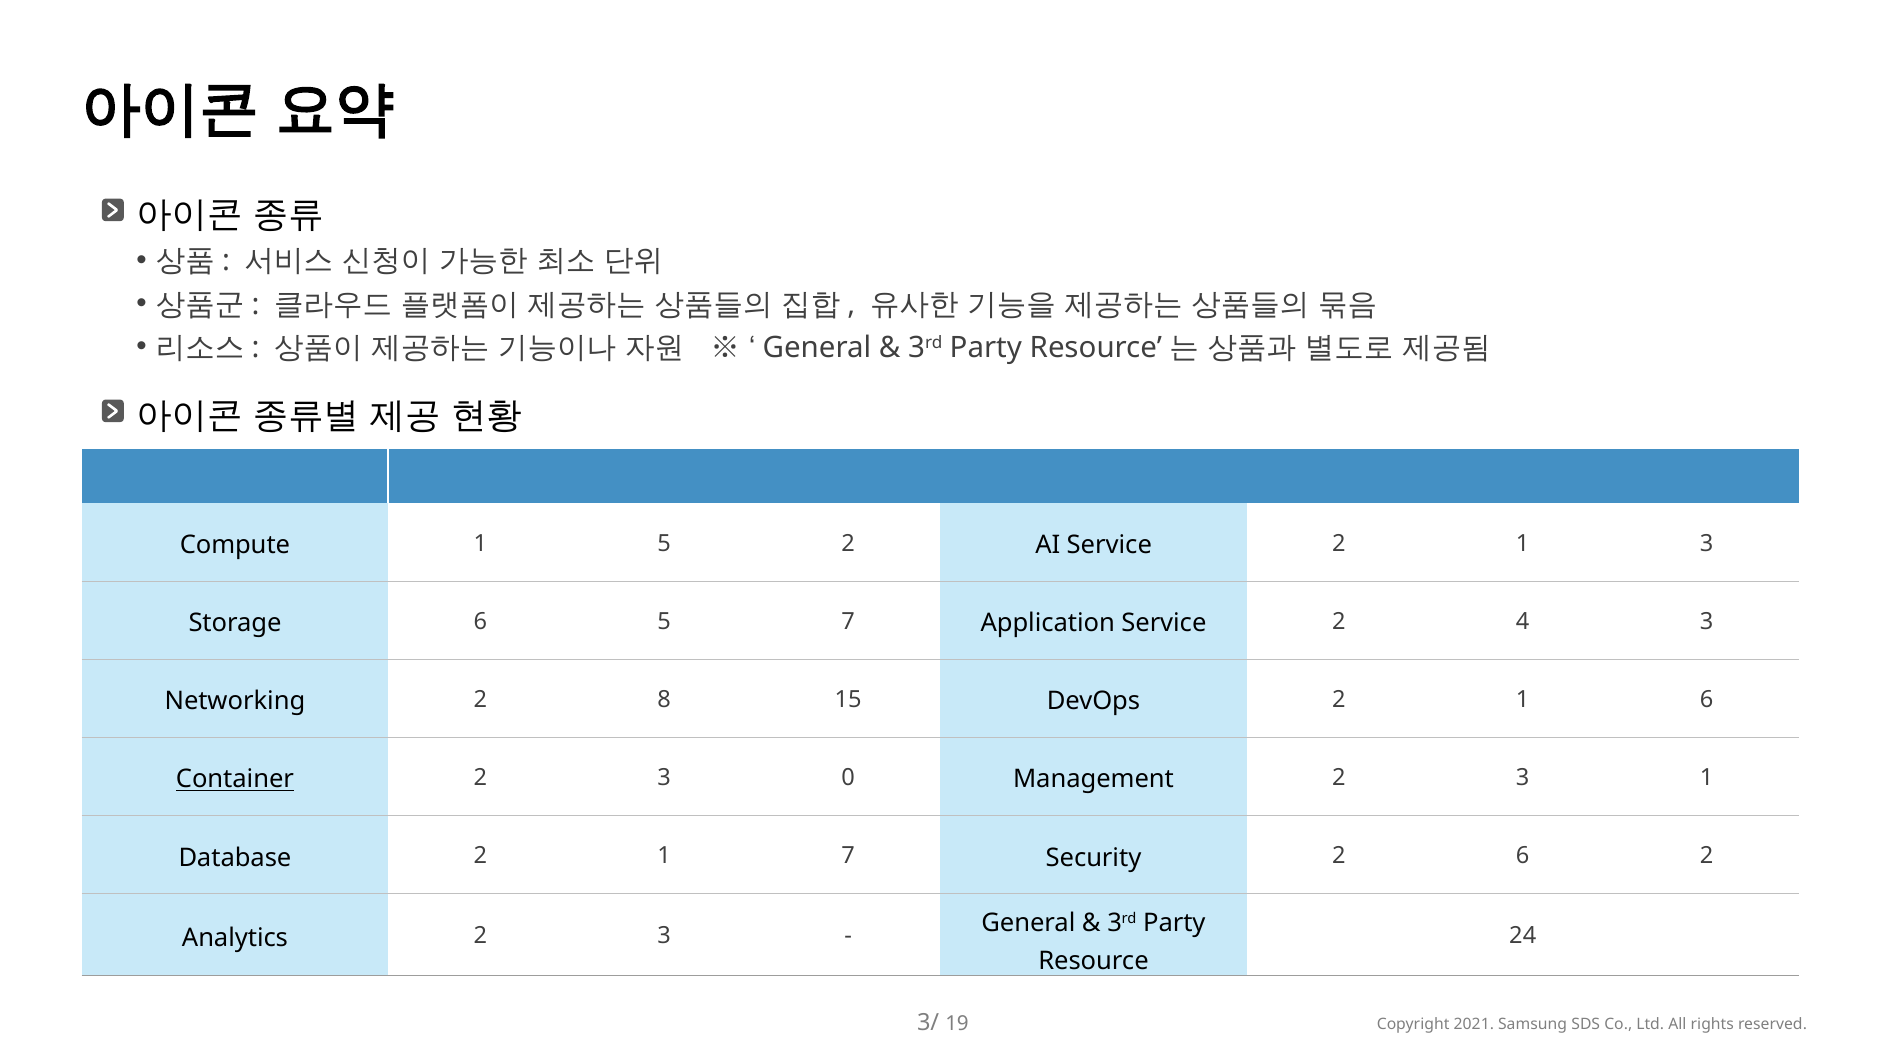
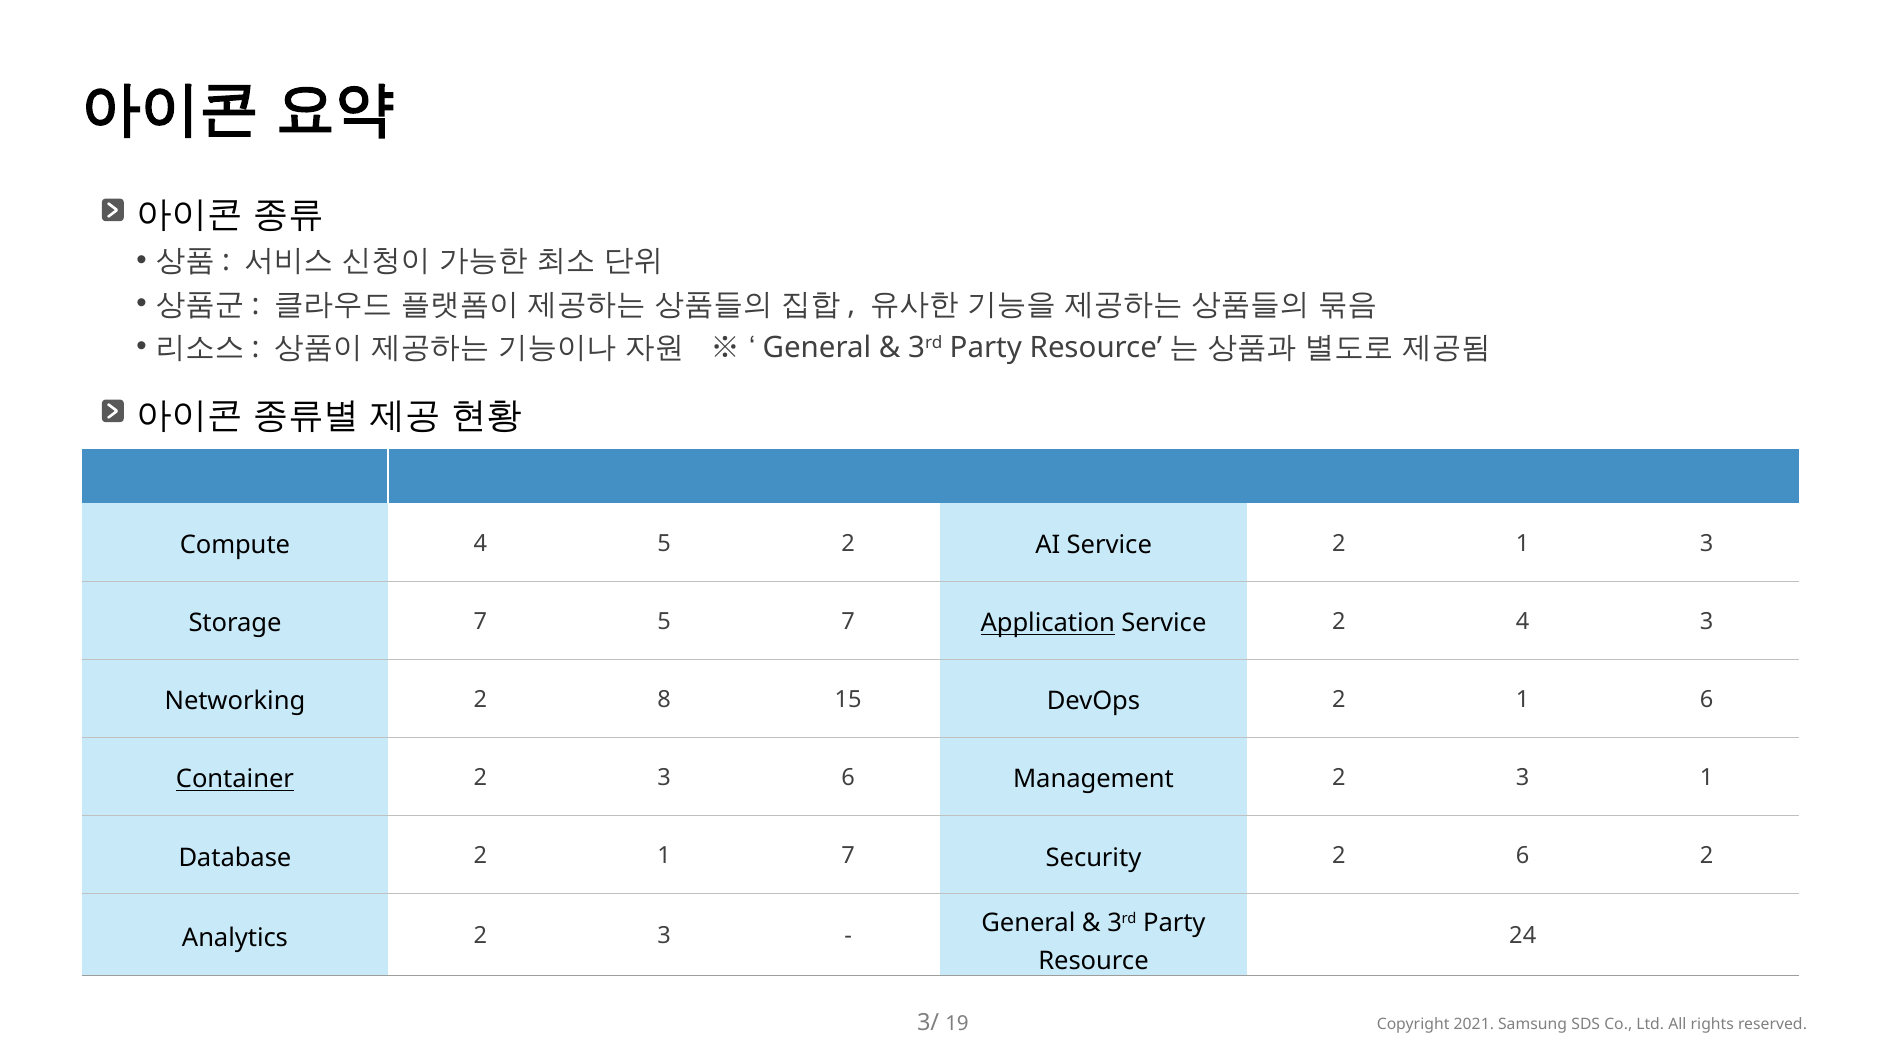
Compute 1: 1 -> 4
Storage 6: 6 -> 7
Application underline: none -> present
3 0: 0 -> 6
